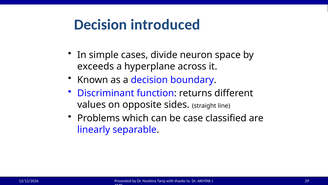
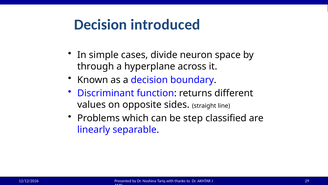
exceeds: exceeds -> through
case: case -> step
